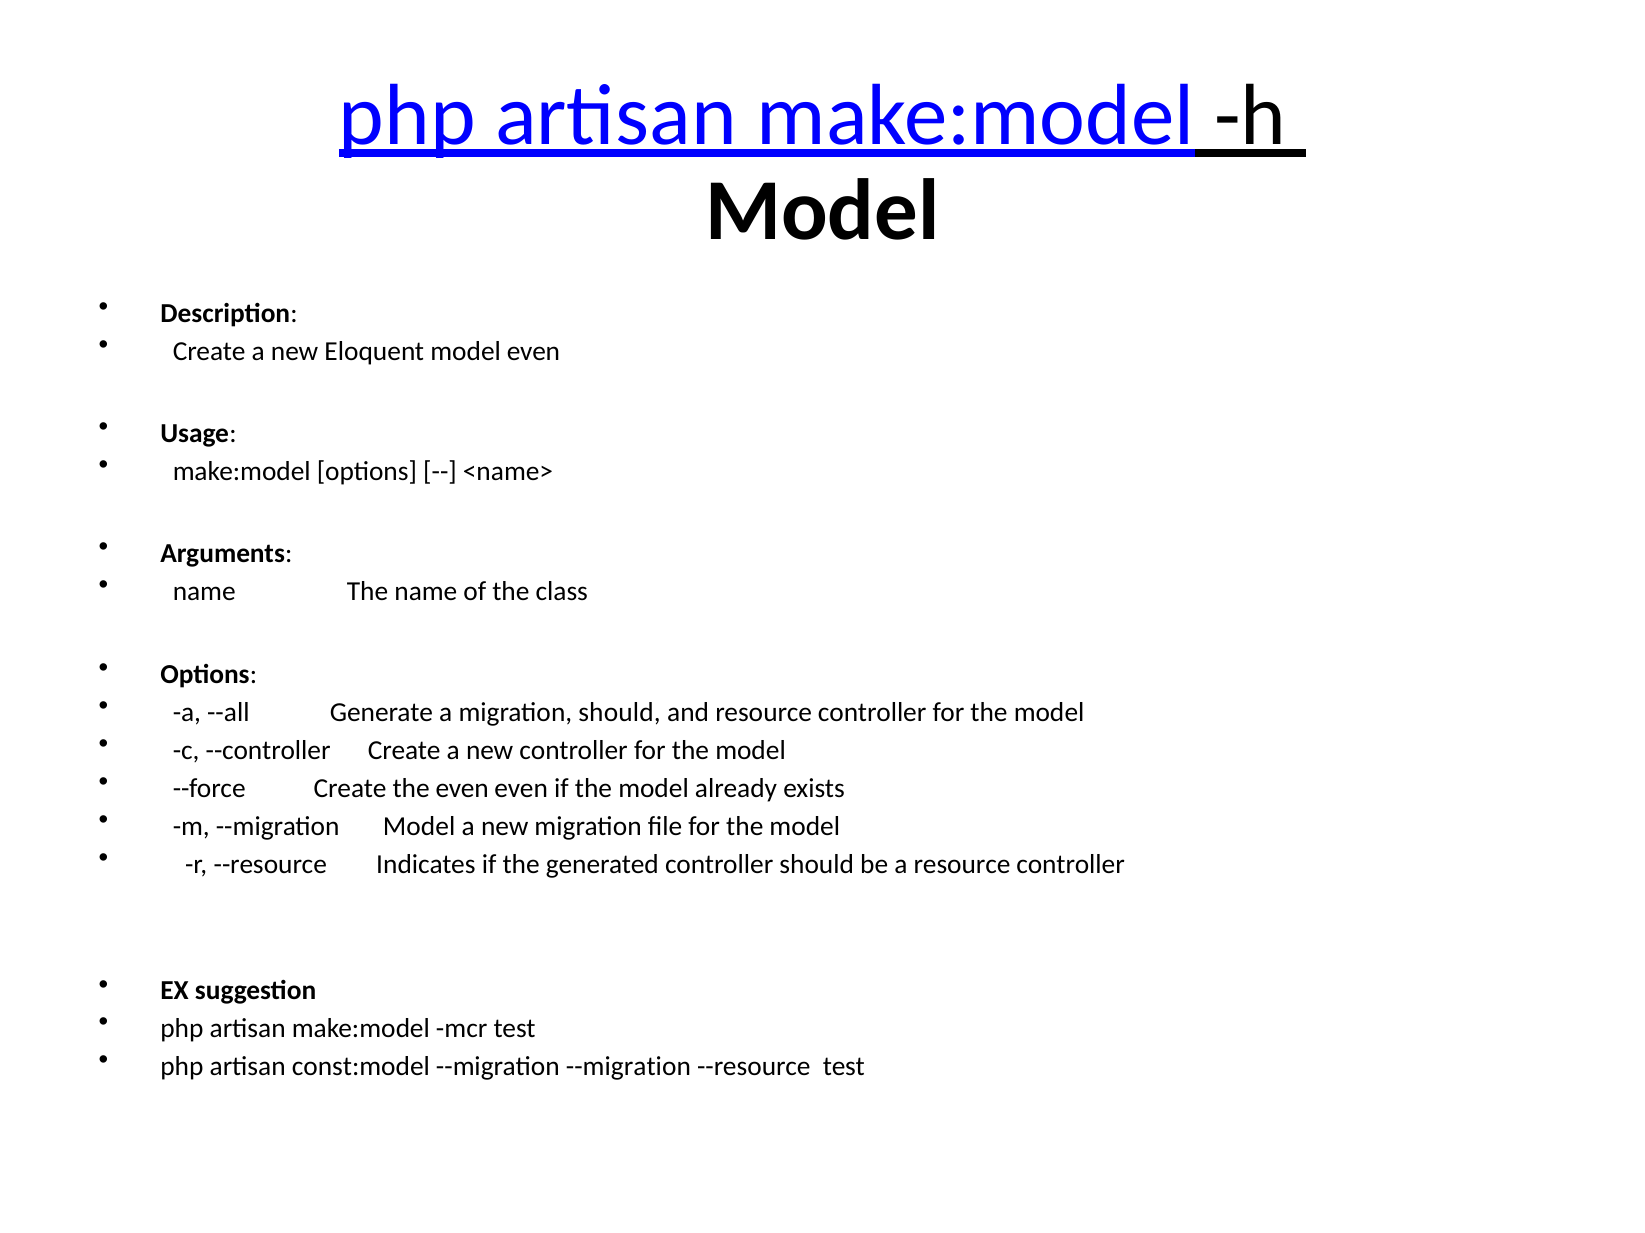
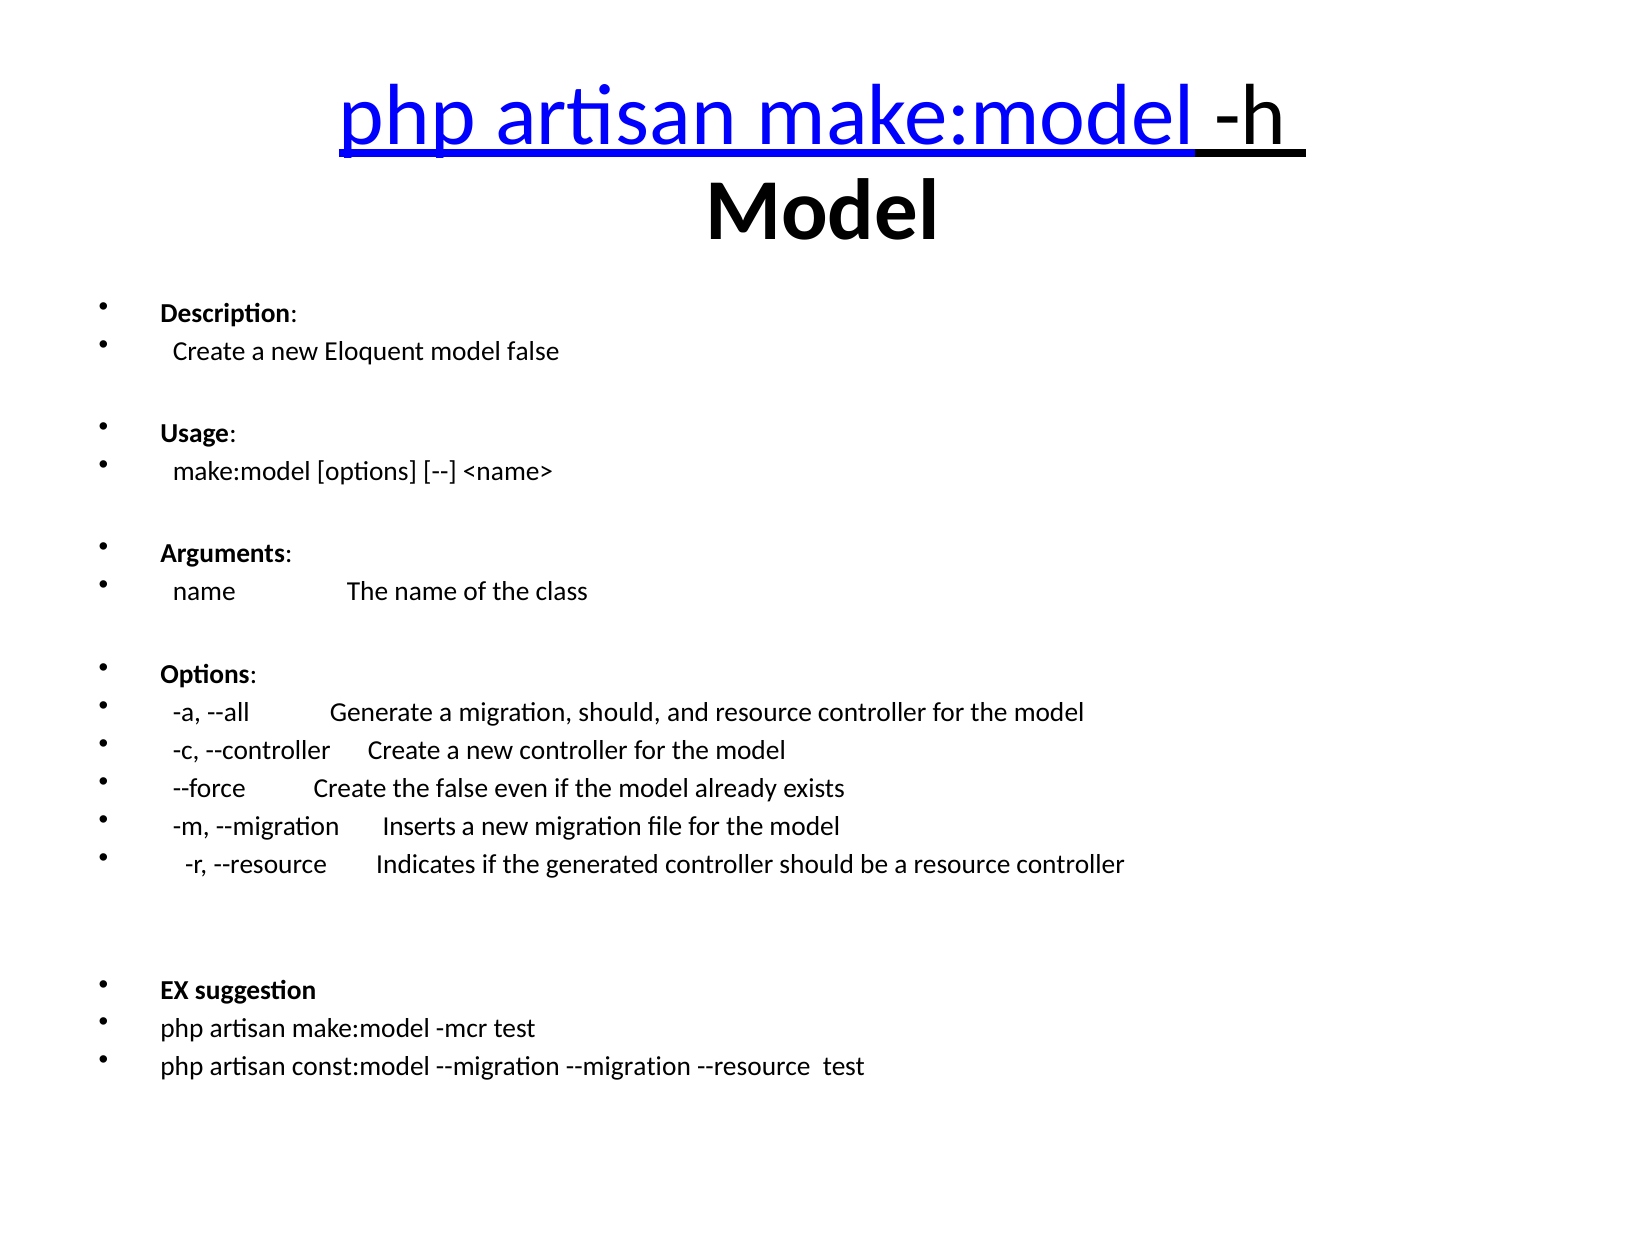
model even: even -> false
the even: even -> false
--migration Model: Model -> Inserts
